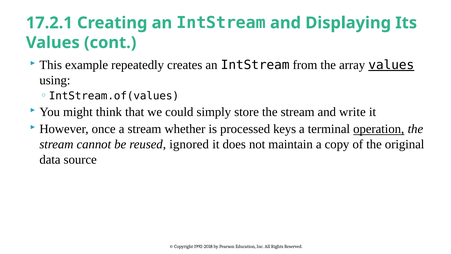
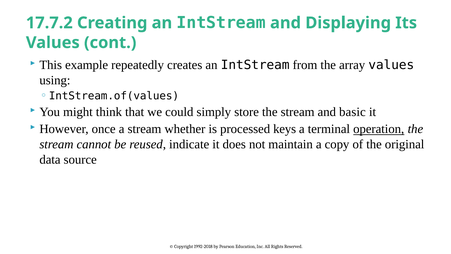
17.2.1: 17.2.1 -> 17.7.2
values at (391, 65) underline: present -> none
write: write -> basic
ignored: ignored -> indicate
